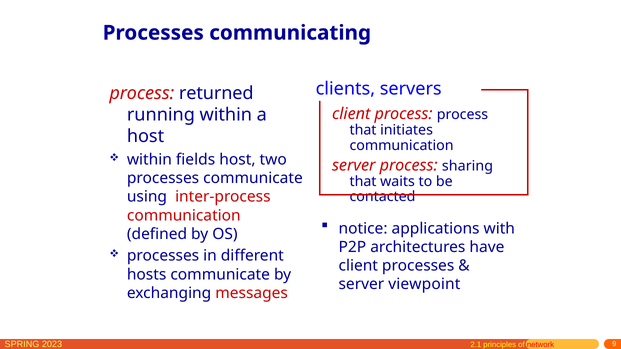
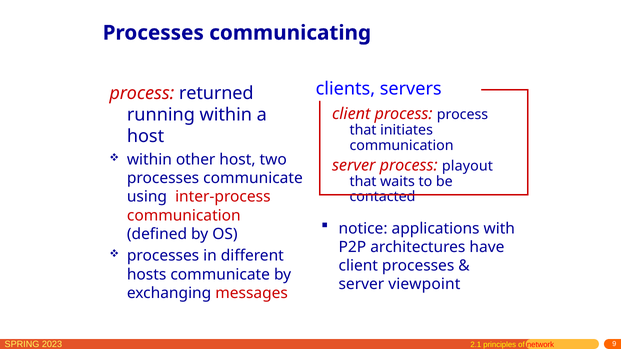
fields: fields -> other
sharing: sharing -> playout
